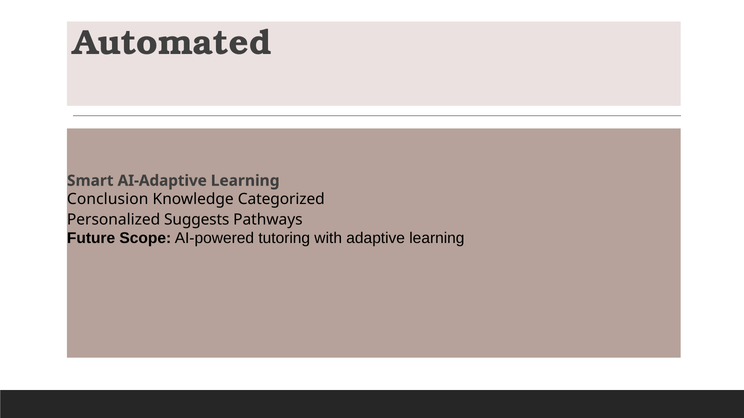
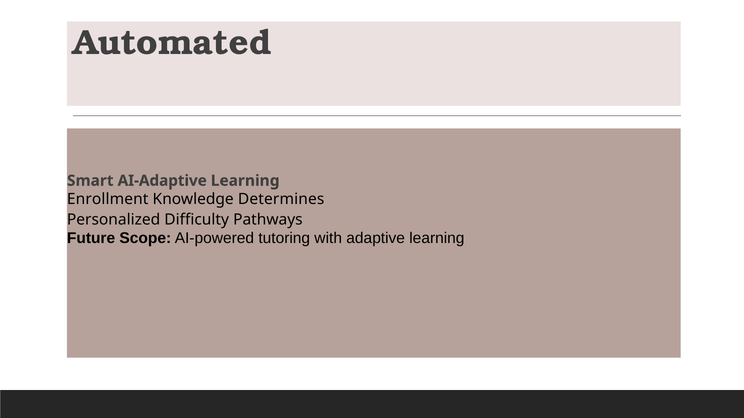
Conclusion: Conclusion -> Enrollment
Categorized: Categorized -> Determines
Suggests: Suggests -> Difficulty
